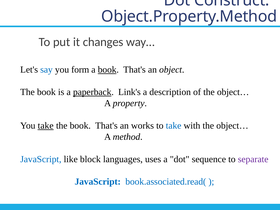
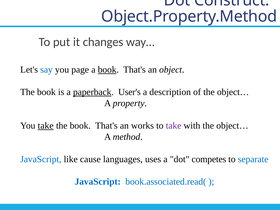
form: form -> page
Link's: Link's -> User's
take at (174, 126) colour: blue -> purple
block: block -> cause
sequence: sequence -> competes
separate colour: purple -> blue
